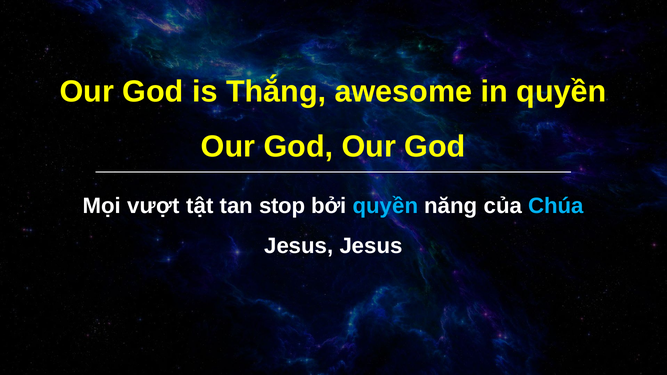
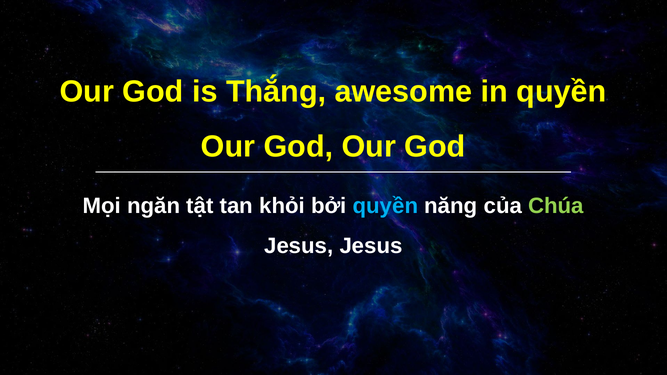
vượt: vượt -> ngăn
stop: stop -> khỏi
Chúa colour: light blue -> light green
